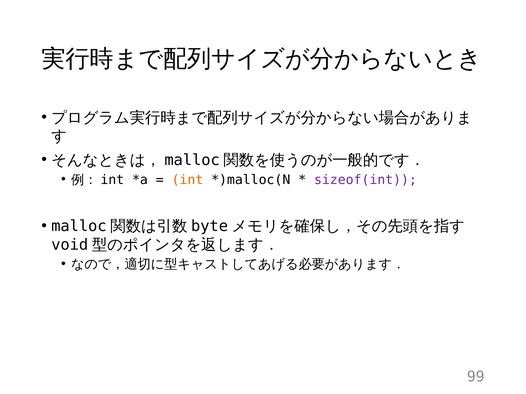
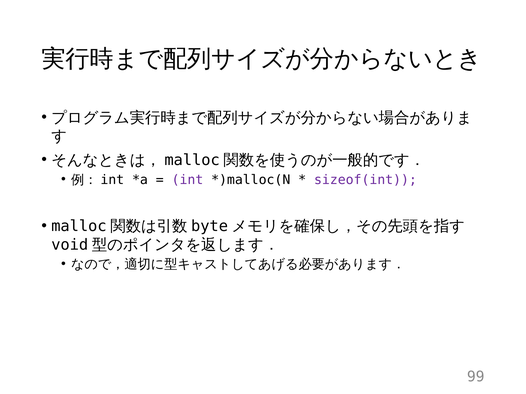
int colour: orange -> purple
